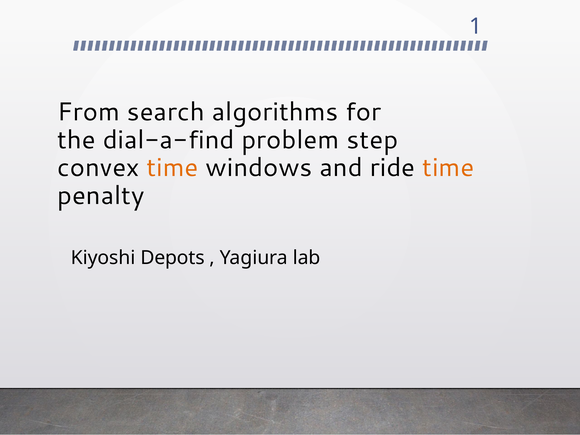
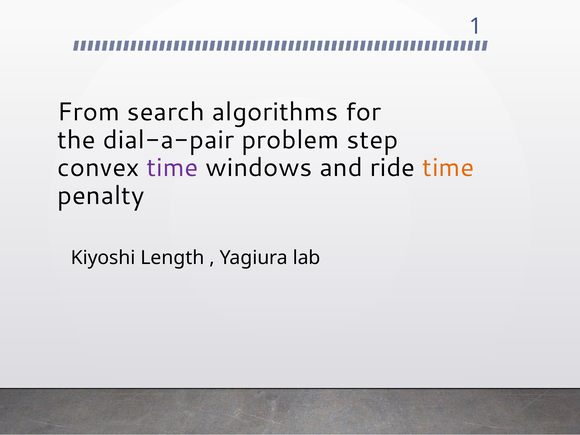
dial-a-find: dial-a-find -> dial-a-pair
time at (172, 168) colour: orange -> purple
Depots: Depots -> Length
